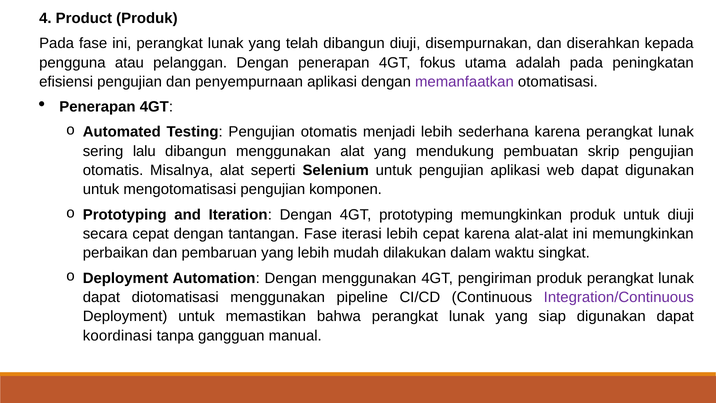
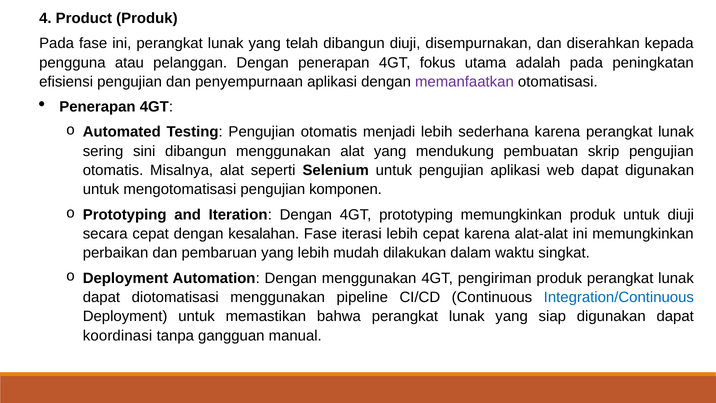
lalu: lalu -> sini
tantangan: tantangan -> kesalahan
Integration/Continuous colour: purple -> blue
